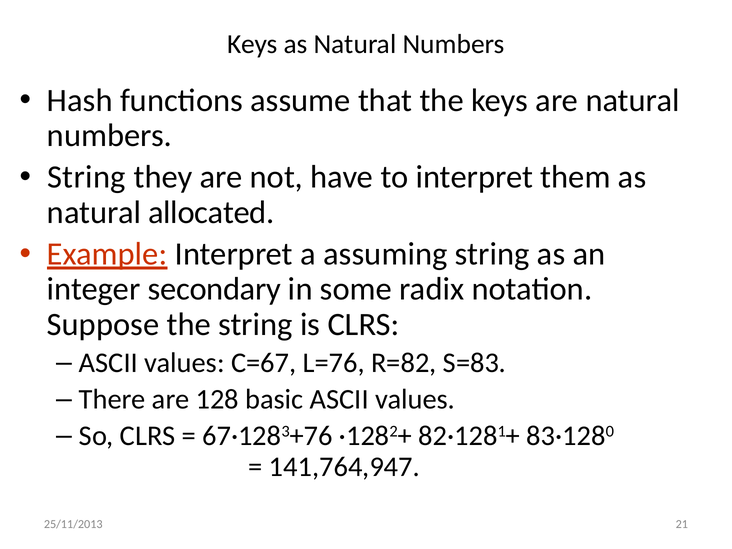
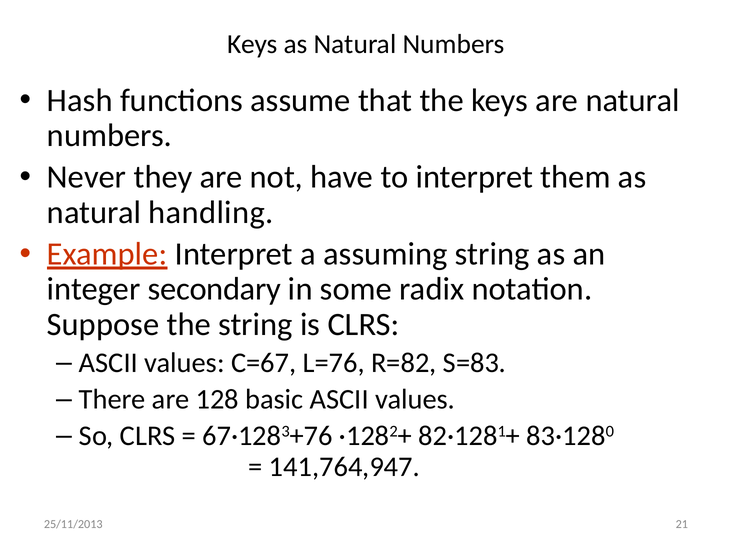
String at (86, 177): String -> Never
allocated: allocated -> handling
